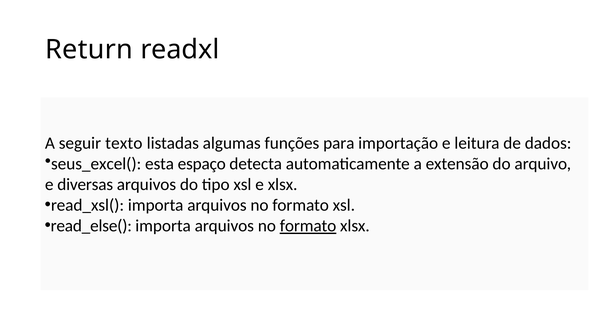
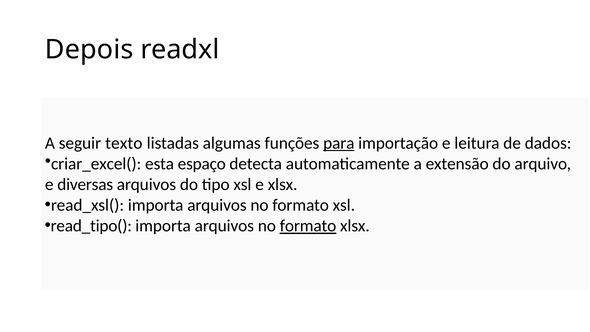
Return: Return -> Depois
para underline: none -> present
seus_excel(: seus_excel( -> criar_excel(
read_else(: read_else( -> read_tipo(
